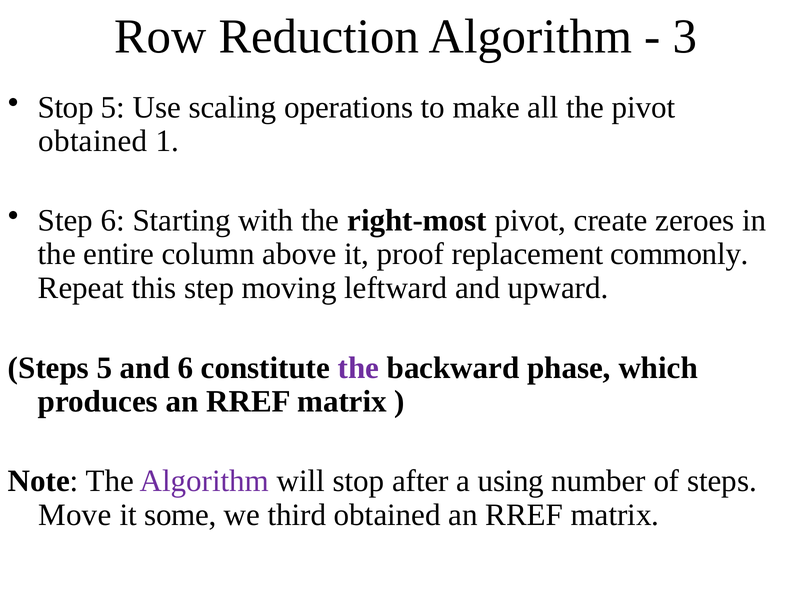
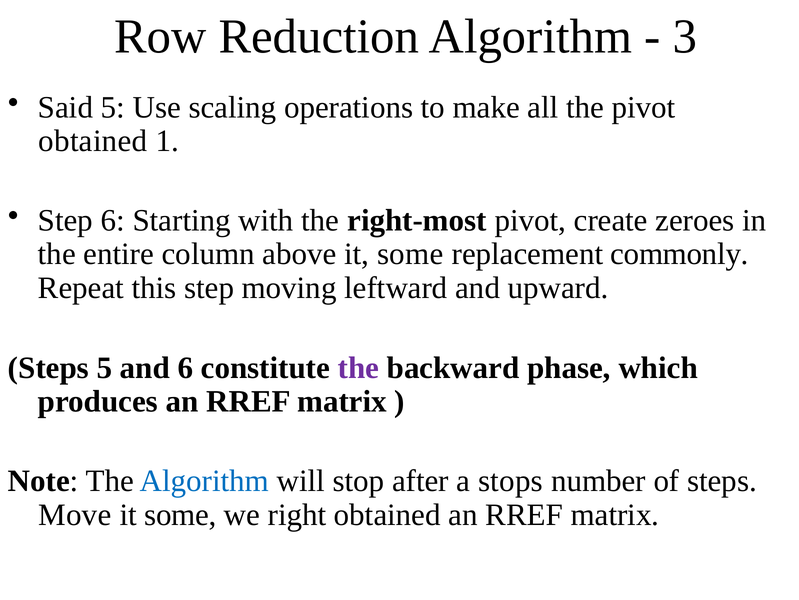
Stop at (66, 107): Stop -> Said
above it proof: proof -> some
Algorithm at (204, 481) colour: purple -> blue
using: using -> stops
third: third -> right
